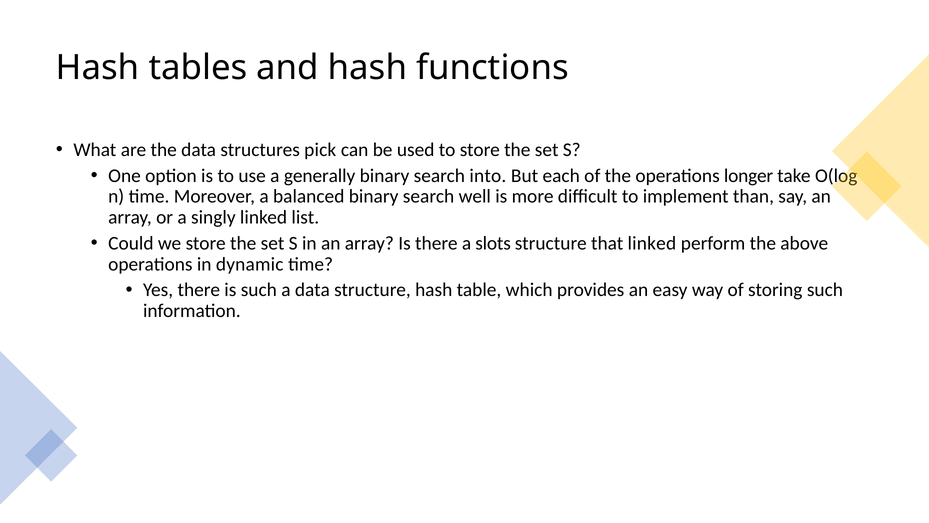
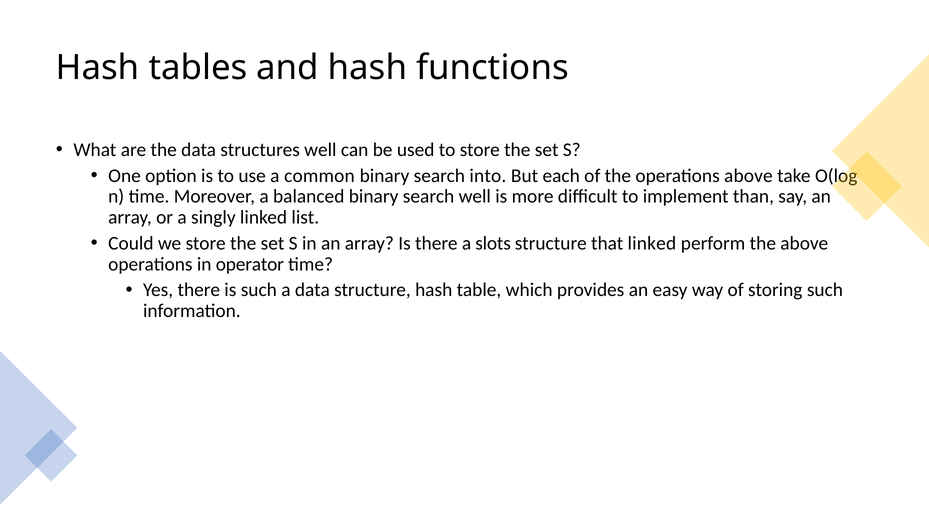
structures pick: pick -> well
generally: generally -> common
operations longer: longer -> above
dynamic: dynamic -> operator
